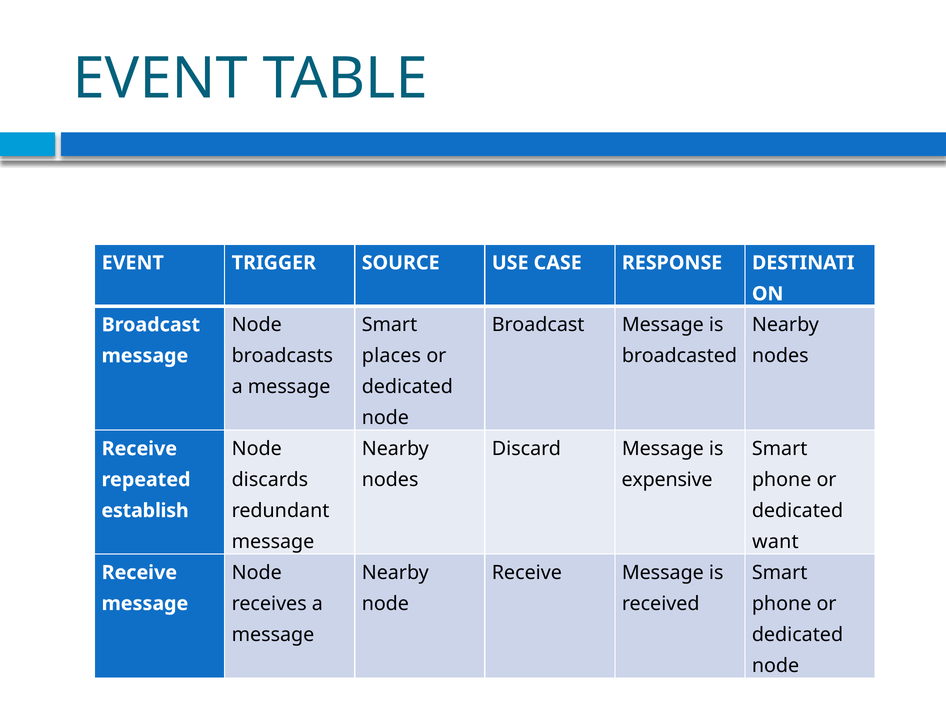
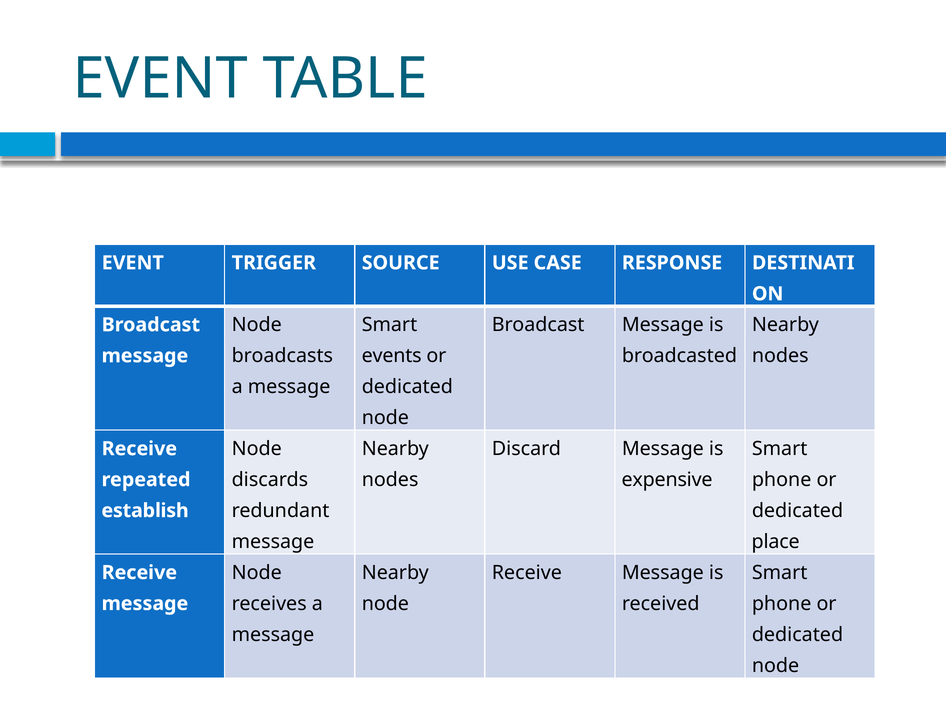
places: places -> events
want: want -> place
